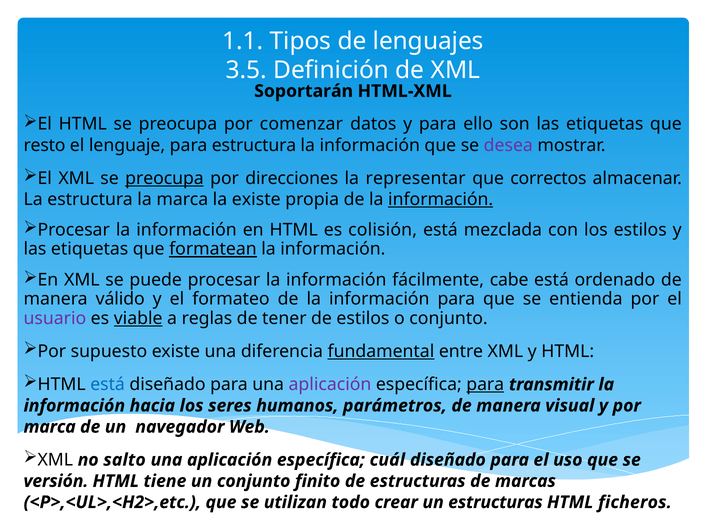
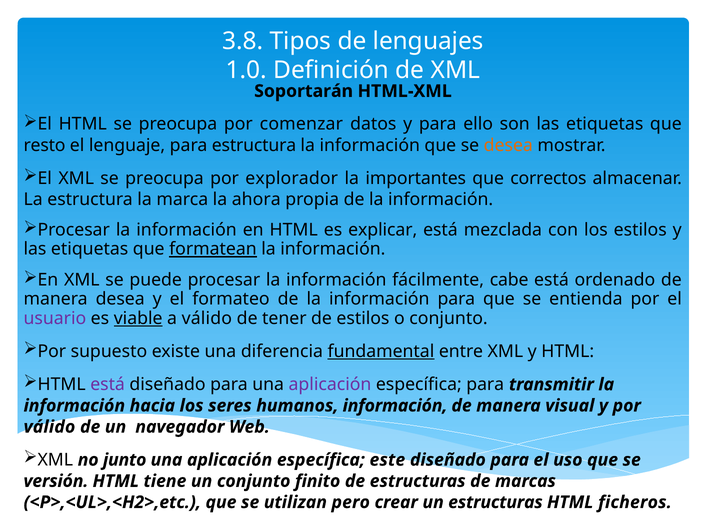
1.1: 1.1 -> 3.8
3.5: 3.5 -> 1.0
desea at (508, 145) colour: purple -> orange
preocupa at (164, 178) underline: present -> none
direcciones: direcciones -> explorador
representar: representar -> importantes
la existe: existe -> ahora
información at (441, 199) underline: present -> none
colisión: colisión -> explicar
manera válido: válido -> desea
a reglas: reglas -> válido
está at (108, 384) colour: blue -> purple
para at (485, 384) underline: present -> none
humanos parámetros: parámetros -> información
marca at (50, 426): marca -> válido
salto: salto -> junto
cuál: cuál -> este
todo: todo -> pero
